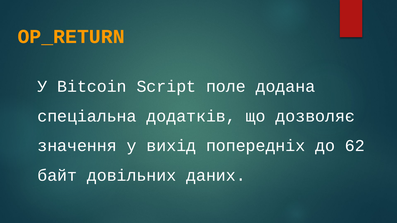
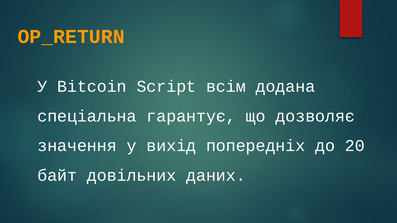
поле: поле -> всім
додатків: додатків -> гарантує
62: 62 -> 20
